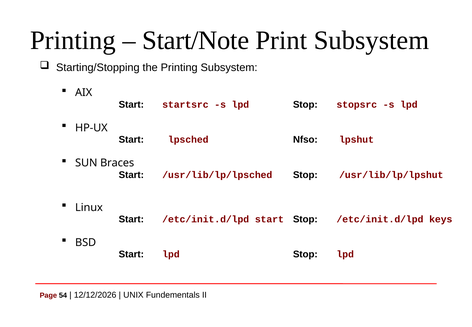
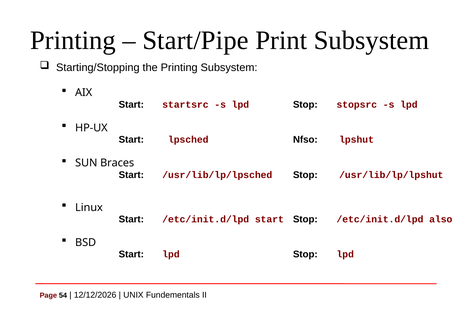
Start/Note: Start/Note -> Start/Pipe
keys: keys -> also
